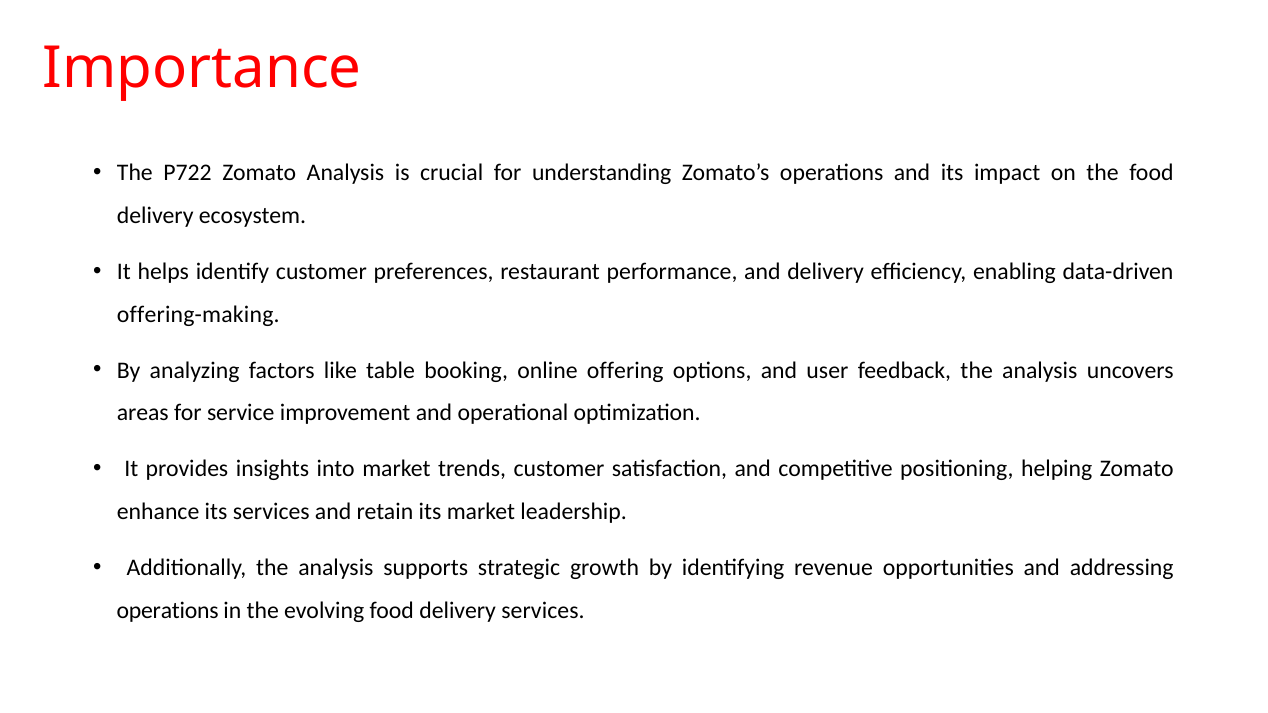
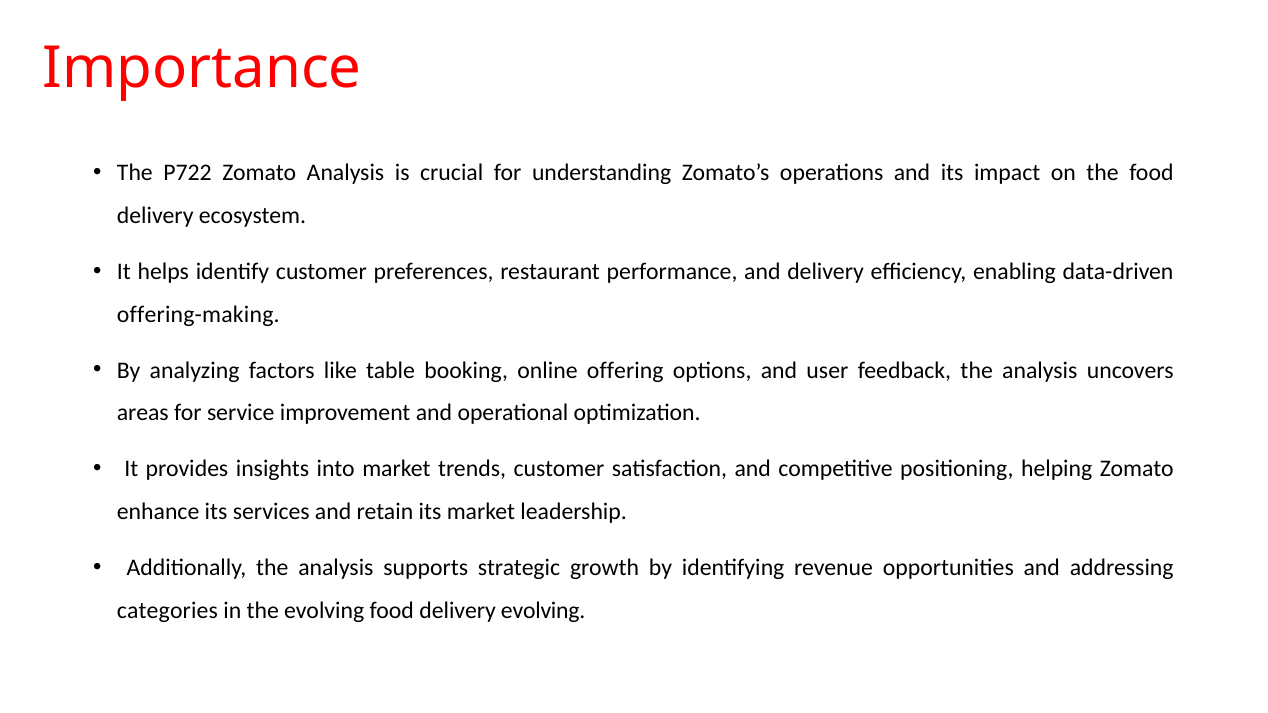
operations at (168, 611): operations -> categories
delivery services: services -> evolving
